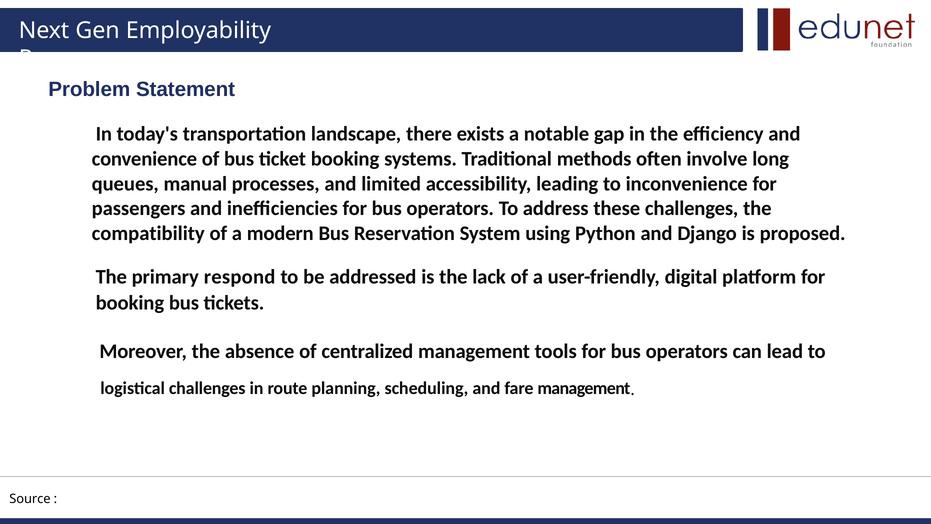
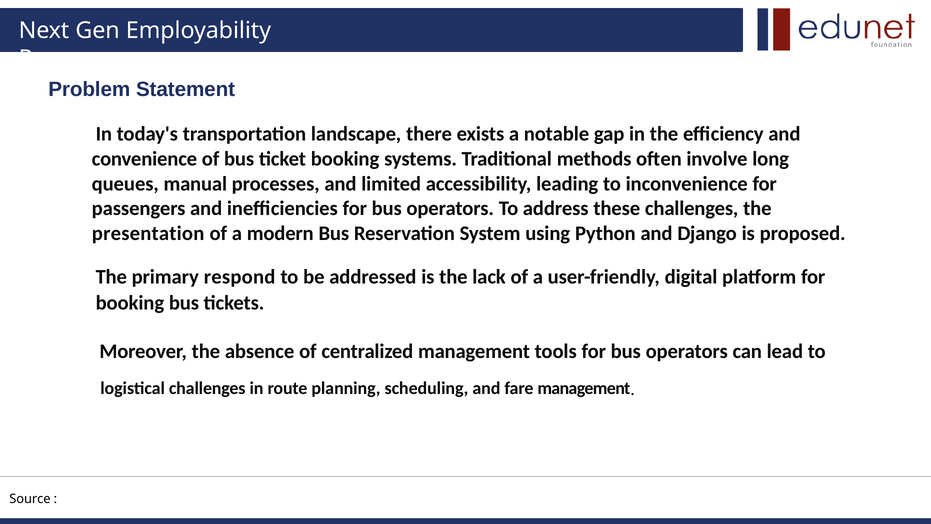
compatibility: compatibility -> presentation
